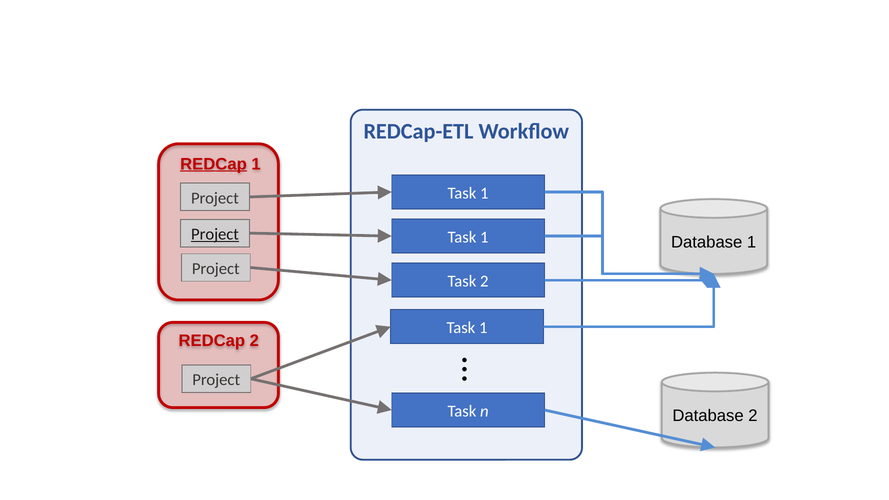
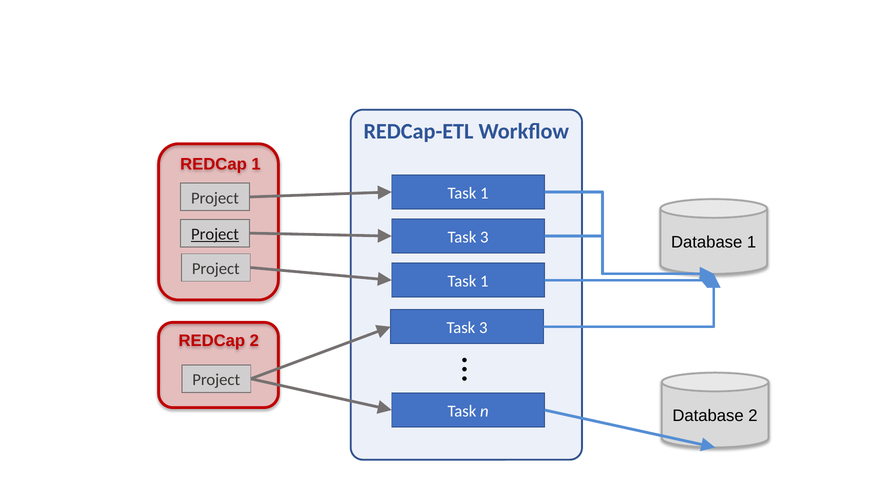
REDCap at (214, 164) underline: present -> none
1 at (484, 237): 1 -> 3
2 at (484, 281): 2 -> 1
1 at (483, 328): 1 -> 3
